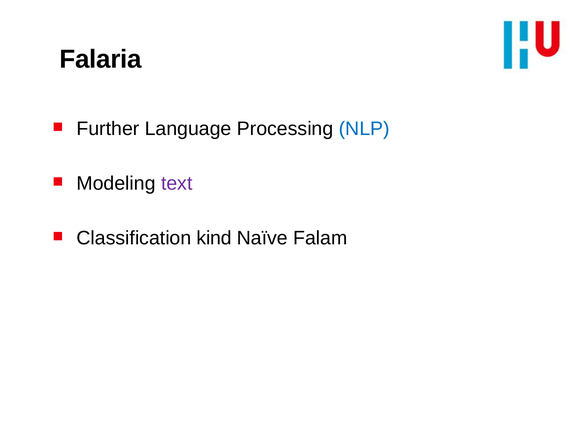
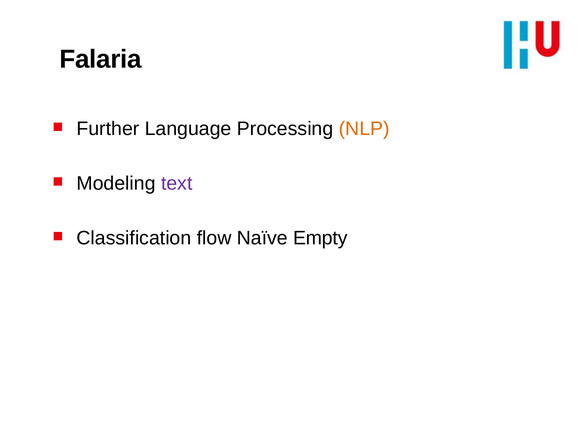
NLP colour: blue -> orange
kind: kind -> flow
Falam: Falam -> Empty
